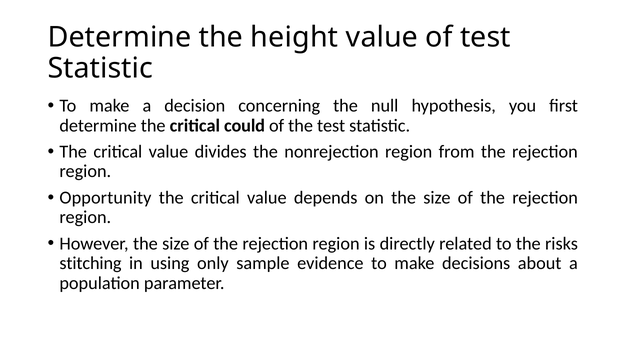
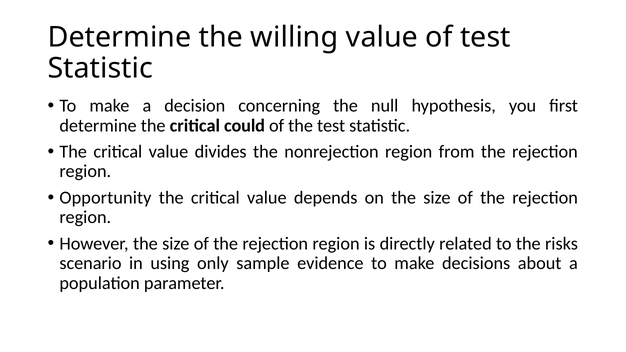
height: height -> willing
stitching: stitching -> scenario
